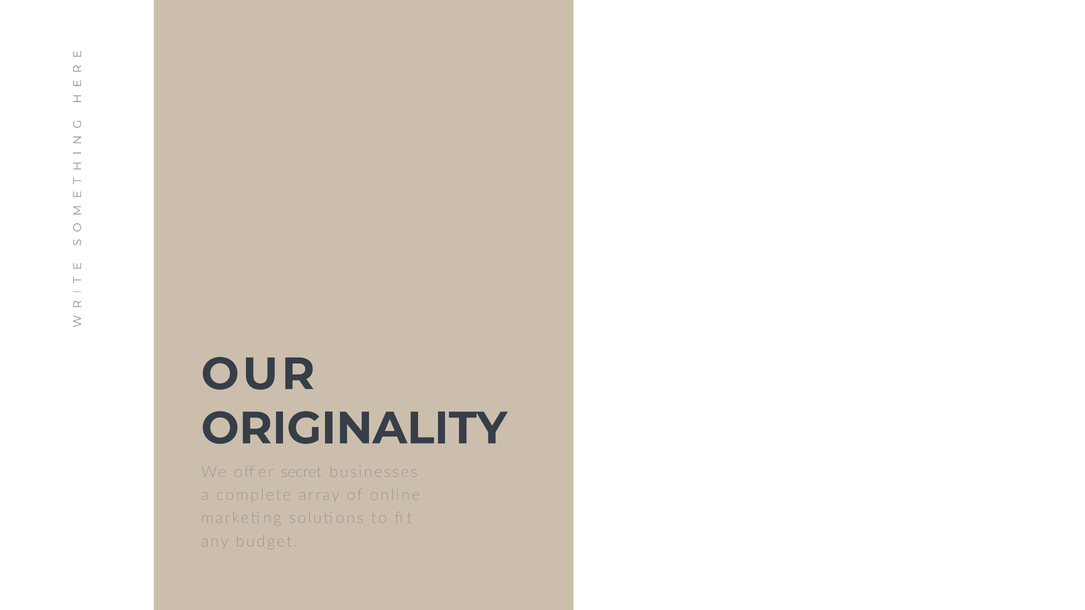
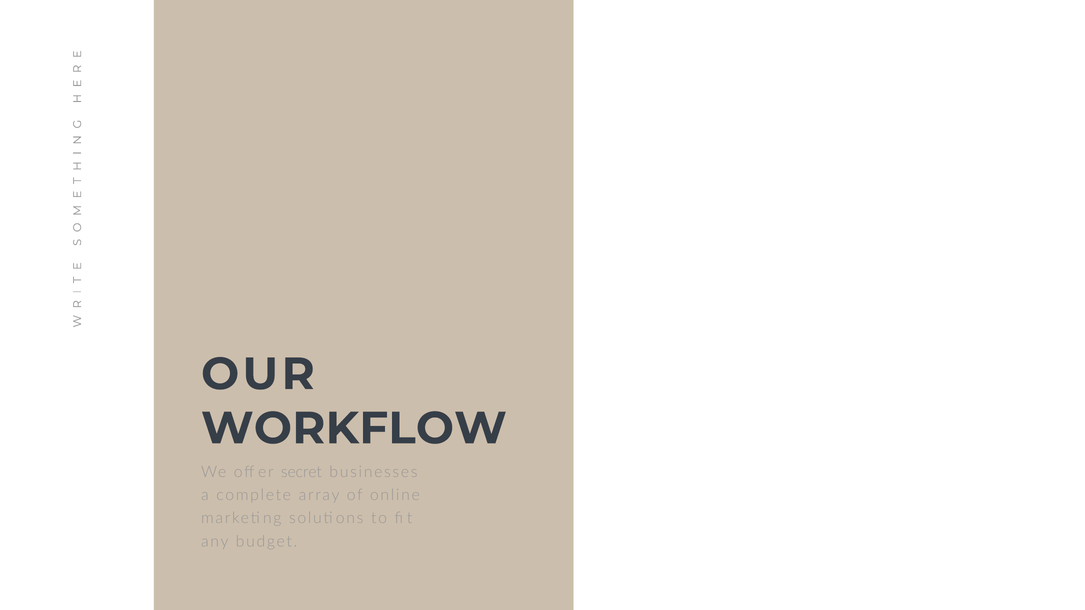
ORIGINALITY: ORIGINALITY -> WORKFLOW
